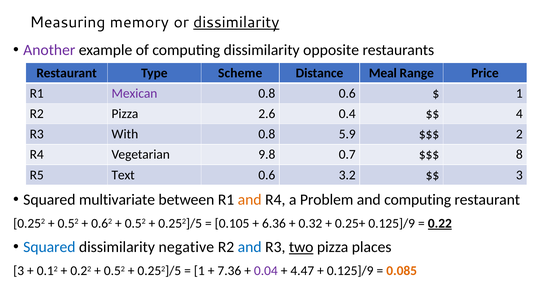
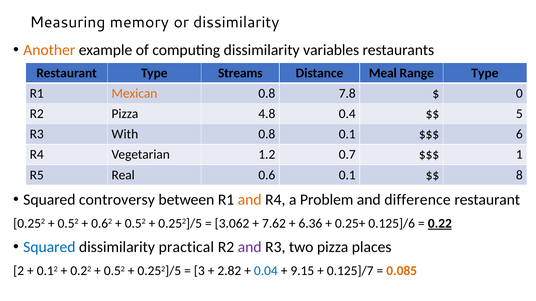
dissimilarity at (236, 23) underline: present -> none
Another colour: purple -> orange
opposite: opposite -> variables
Scheme: Scheme -> Streams
Range Price: Price -> Type
Mexican colour: purple -> orange
0.8 0.6: 0.6 -> 7.8
1 at (519, 94): 1 -> 0
2.6: 2.6 -> 4.8
4: 4 -> 5
0.8 5.9: 5.9 -> 0.1
2: 2 -> 6
9.8: 9.8 -> 1.2
8: 8 -> 1
Text: Text -> Real
0.6 3.2: 3.2 -> 0.1
3 at (519, 175): 3 -> 8
multivariate: multivariate -> controversy
and computing: computing -> difference
0.105: 0.105 -> 3.062
6.36: 6.36 -> 7.62
0.32: 0.32 -> 6.36
0.25+ 0.125]/9: 0.125]/9 -> 0.125]/6
negative: negative -> practical
and at (250, 248) colour: blue -> purple
two underline: present -> none
3 at (19, 271): 3 -> 2
1 at (199, 271): 1 -> 3
7.36: 7.36 -> 2.82
0.04 colour: purple -> blue
4.47: 4.47 -> 9.15
0.125]/9 at (350, 271): 0.125]/9 -> 0.125]/7
